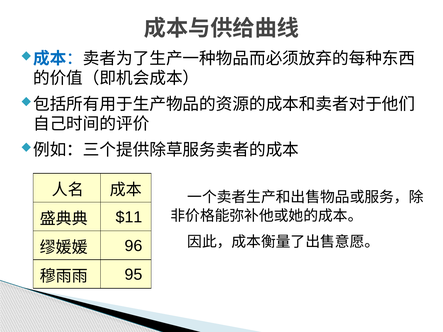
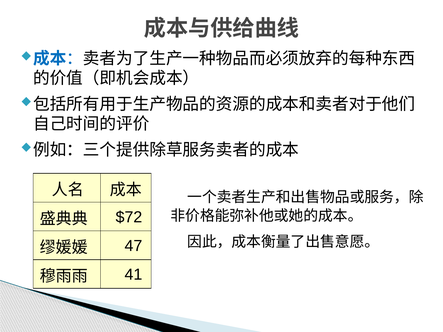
$11: $11 -> $72
96: 96 -> 47
95: 95 -> 41
